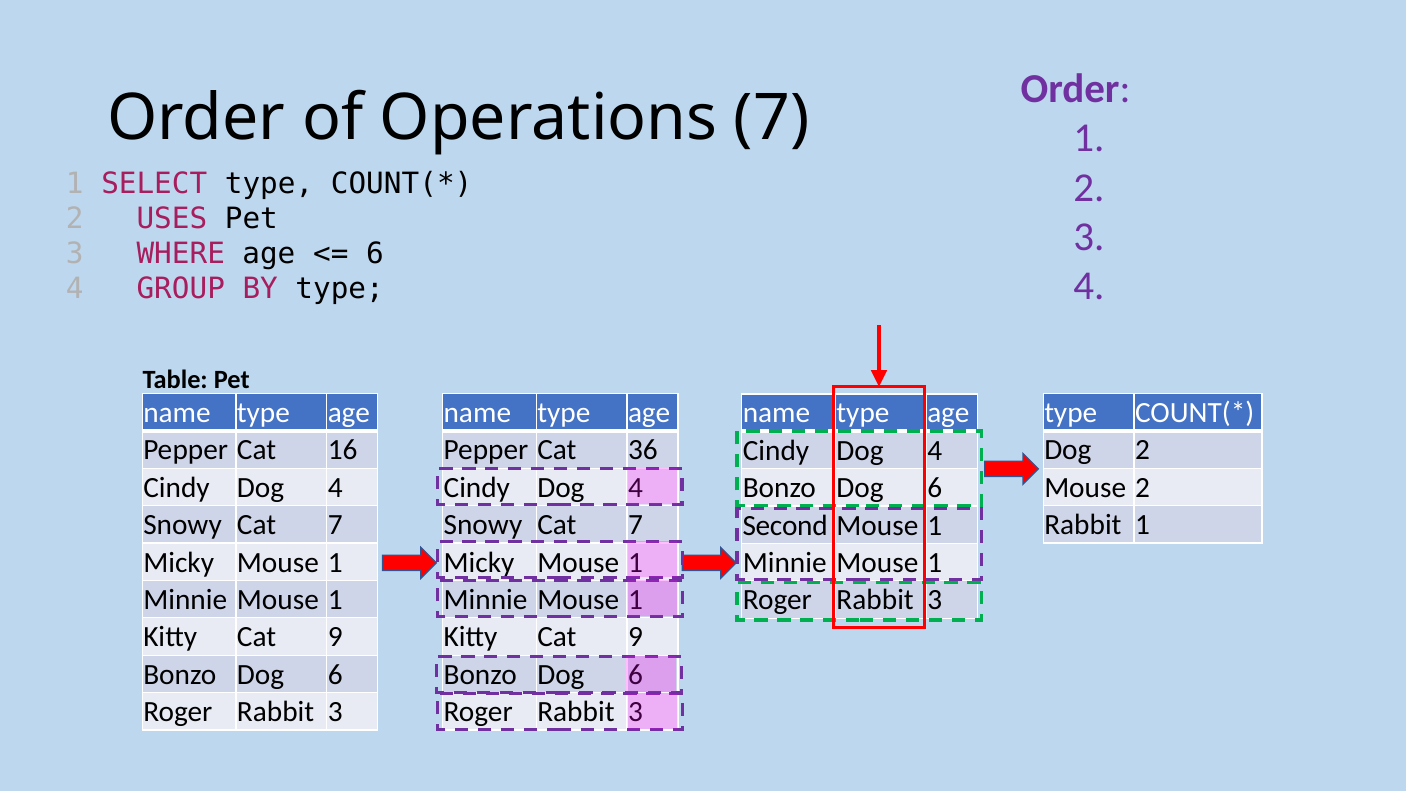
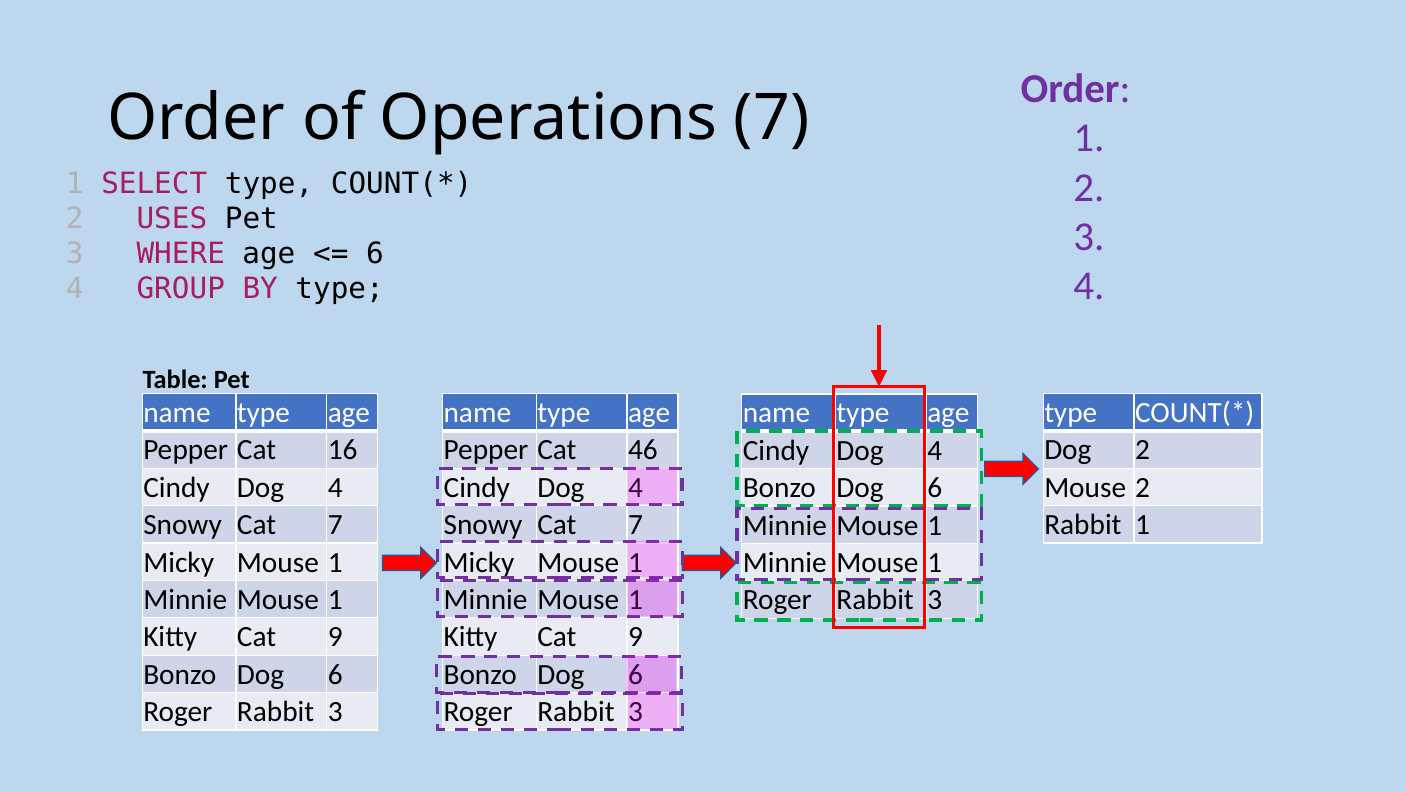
36: 36 -> 46
Second at (785, 525): Second -> Minnie
